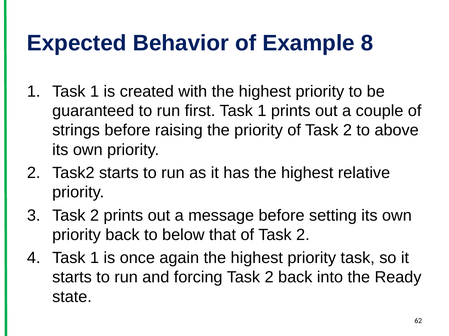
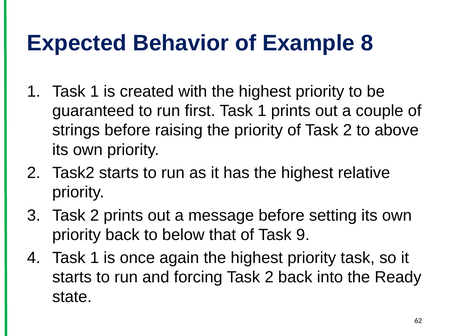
that of Task 2: 2 -> 9
